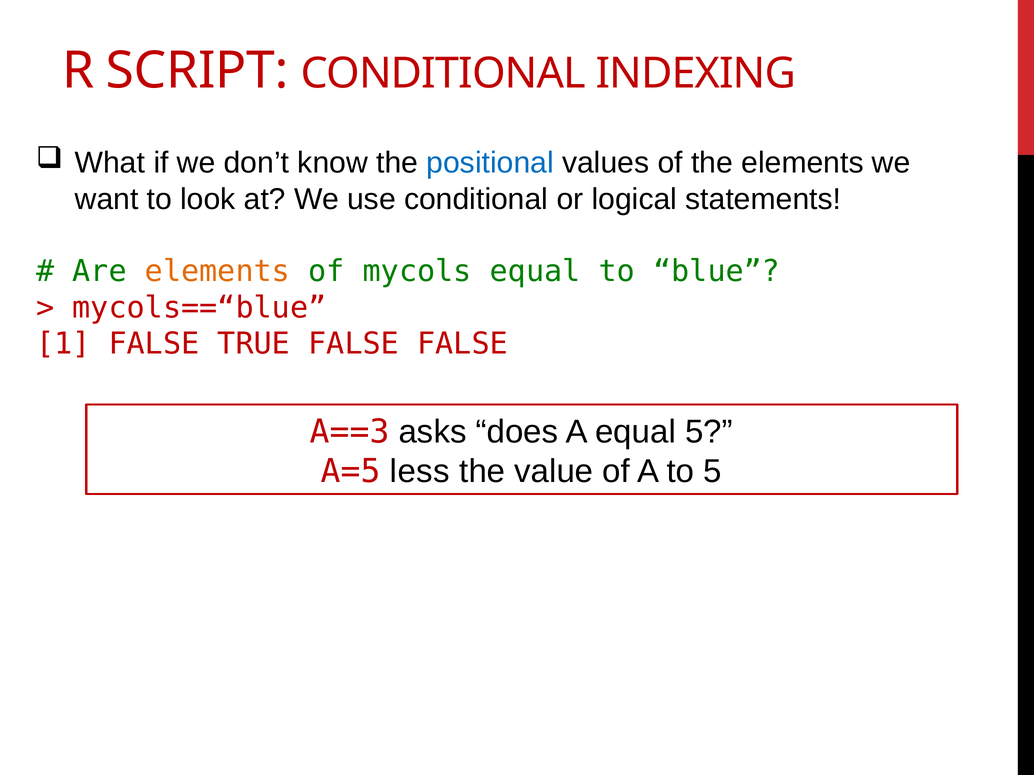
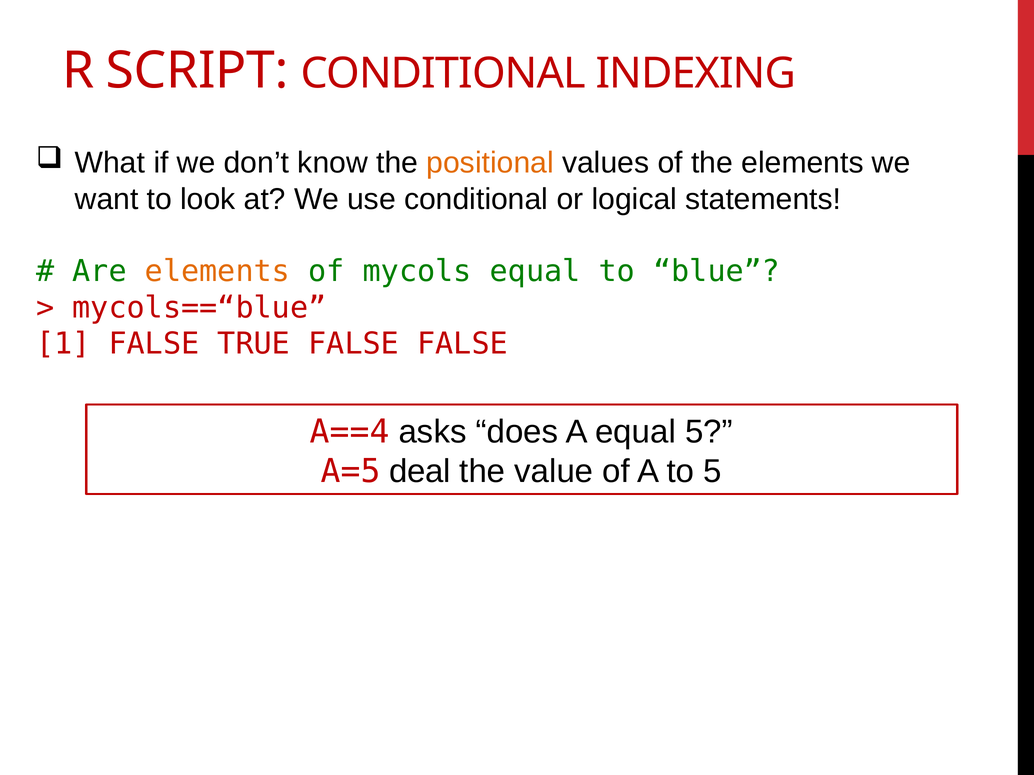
positional colour: blue -> orange
A==3: A==3 -> A==4
less: less -> deal
